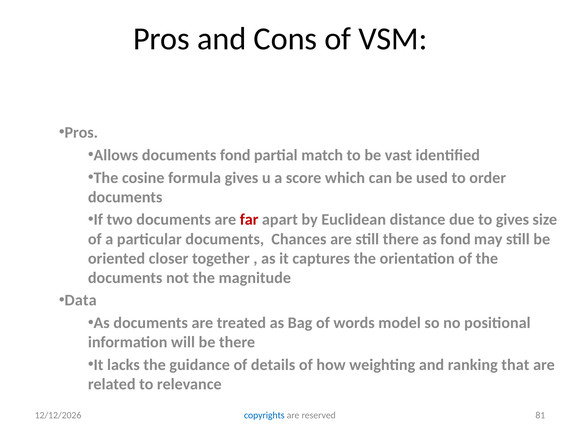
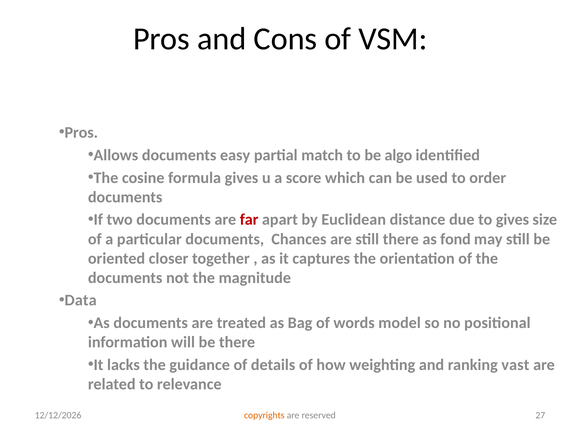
documents fond: fond -> easy
vast: vast -> algo
that: that -> vast
copyrights colour: blue -> orange
81: 81 -> 27
